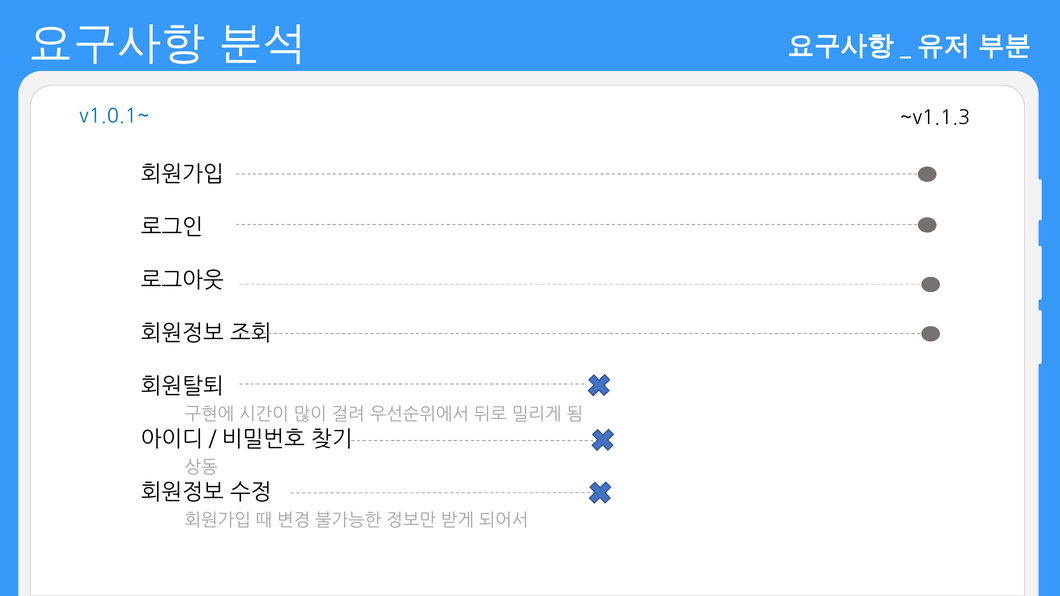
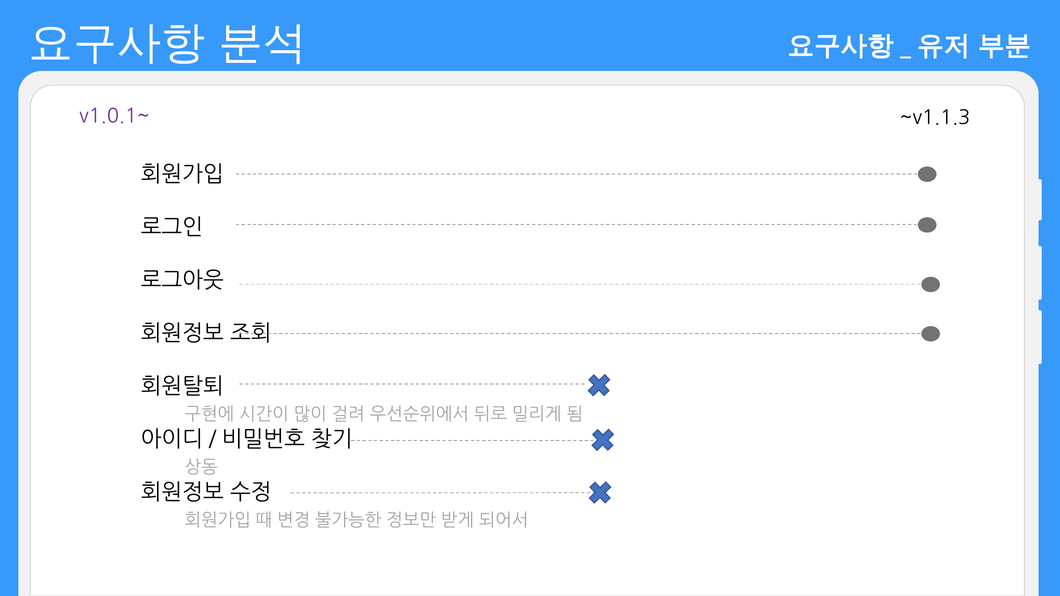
v1.0.1~ colour: blue -> purple
